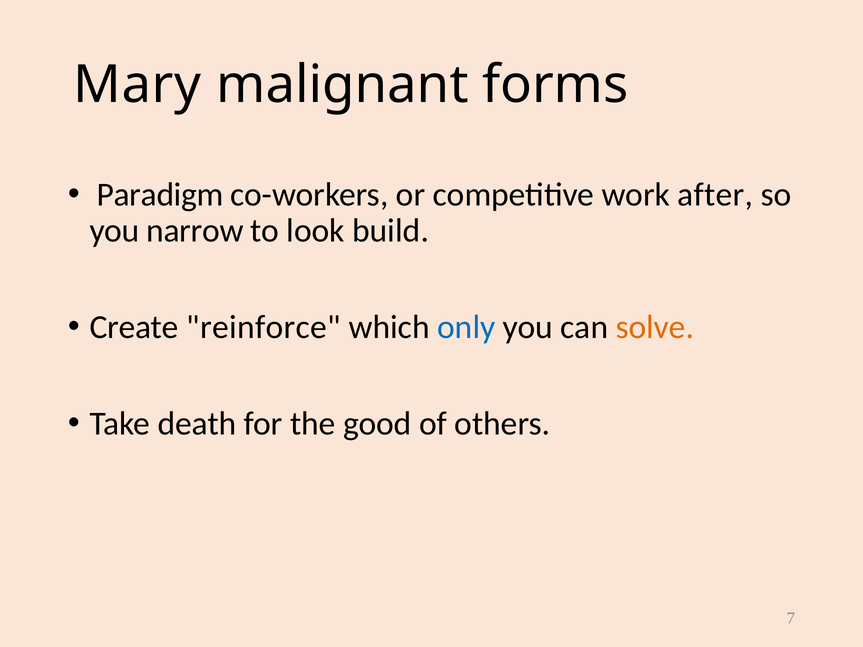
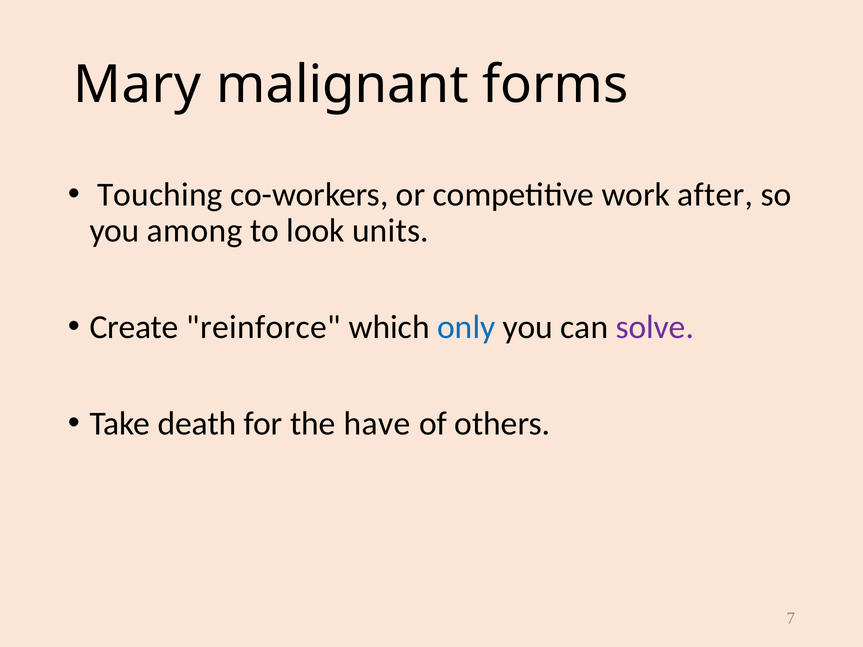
Paradigm: Paradigm -> Touching
narrow: narrow -> among
build: build -> units
solve colour: orange -> purple
good: good -> have
